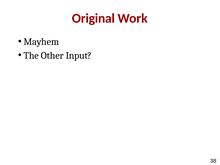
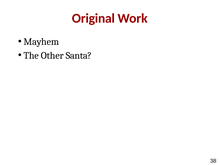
Input: Input -> Santa
